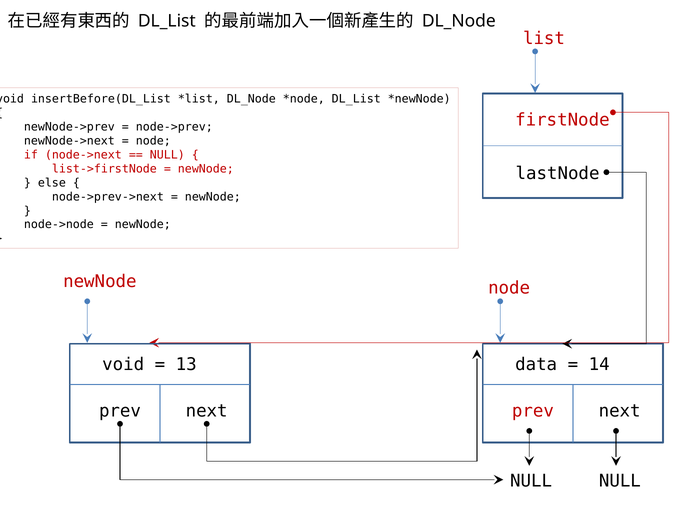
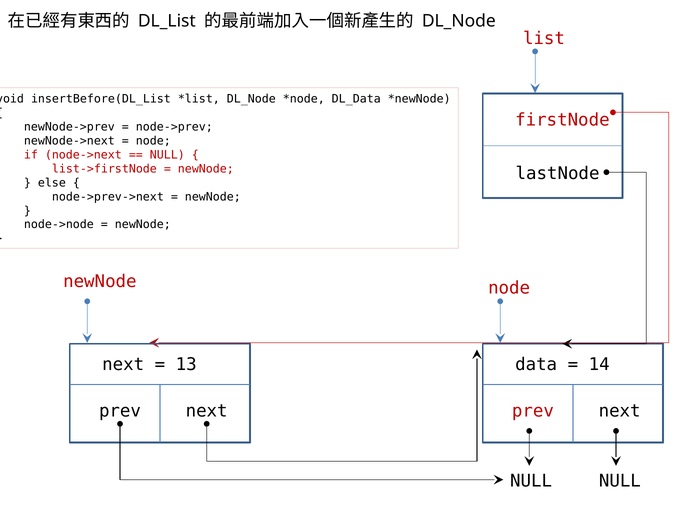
DL_List at (356, 99): DL_List -> DL_Data
void at (123, 365): void -> next
